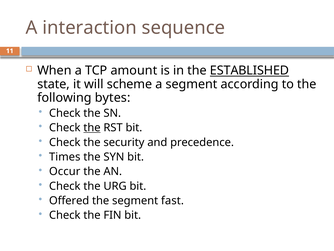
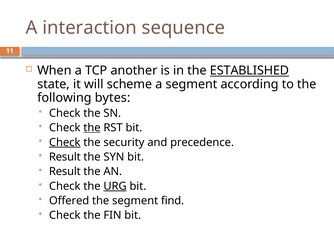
amount: amount -> another
Check at (65, 142) underline: none -> present
Times at (65, 157): Times -> Result
Occur at (65, 171): Occur -> Result
URG underline: none -> present
fast: fast -> find
